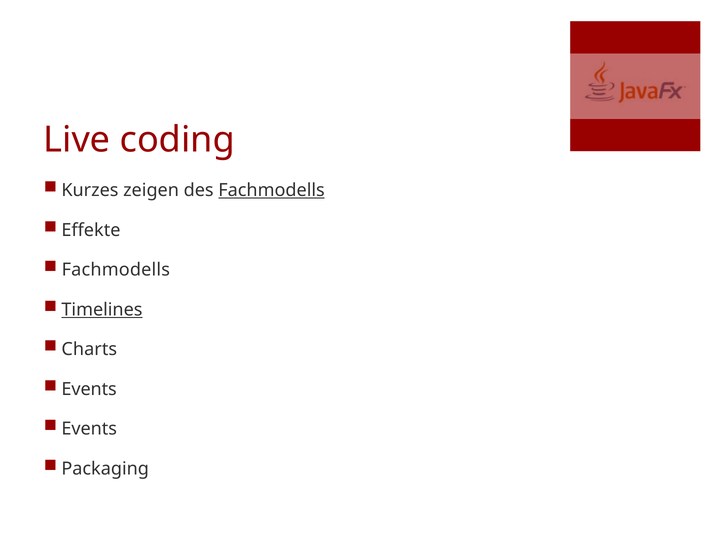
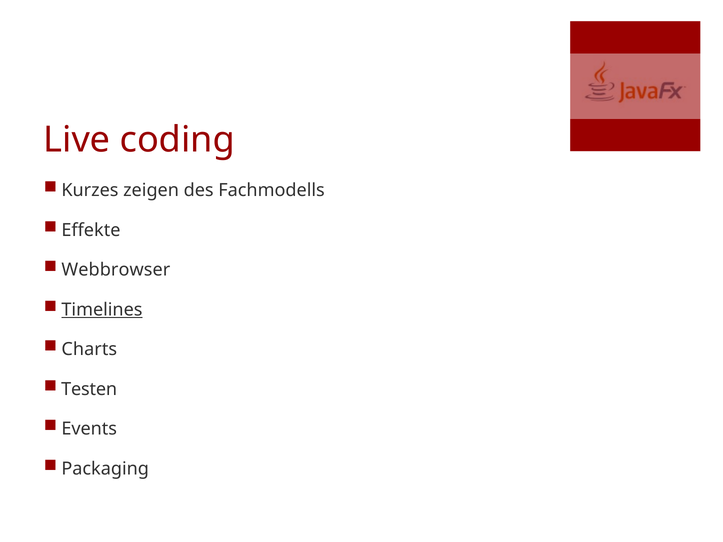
Fachmodells at (272, 190) underline: present -> none
Fachmodells at (116, 270): Fachmodells -> Webbrowser
Events at (89, 389): Events -> Testen
